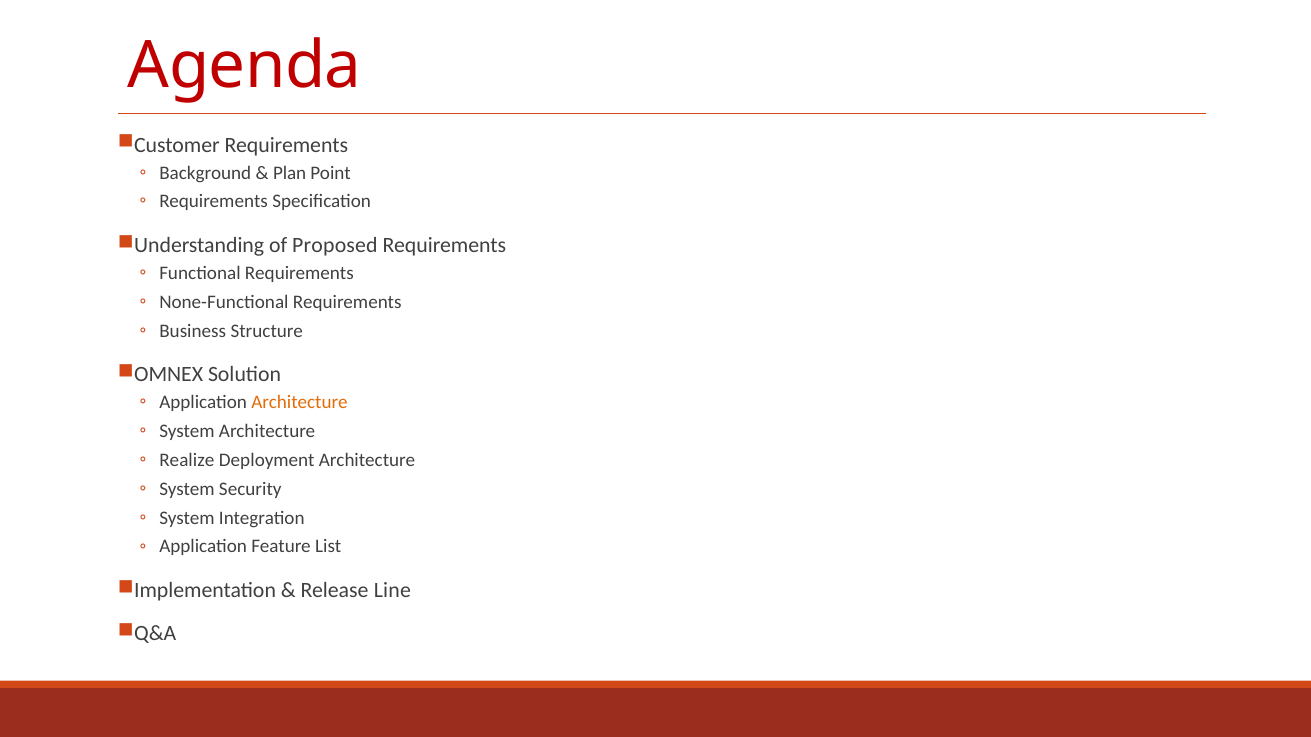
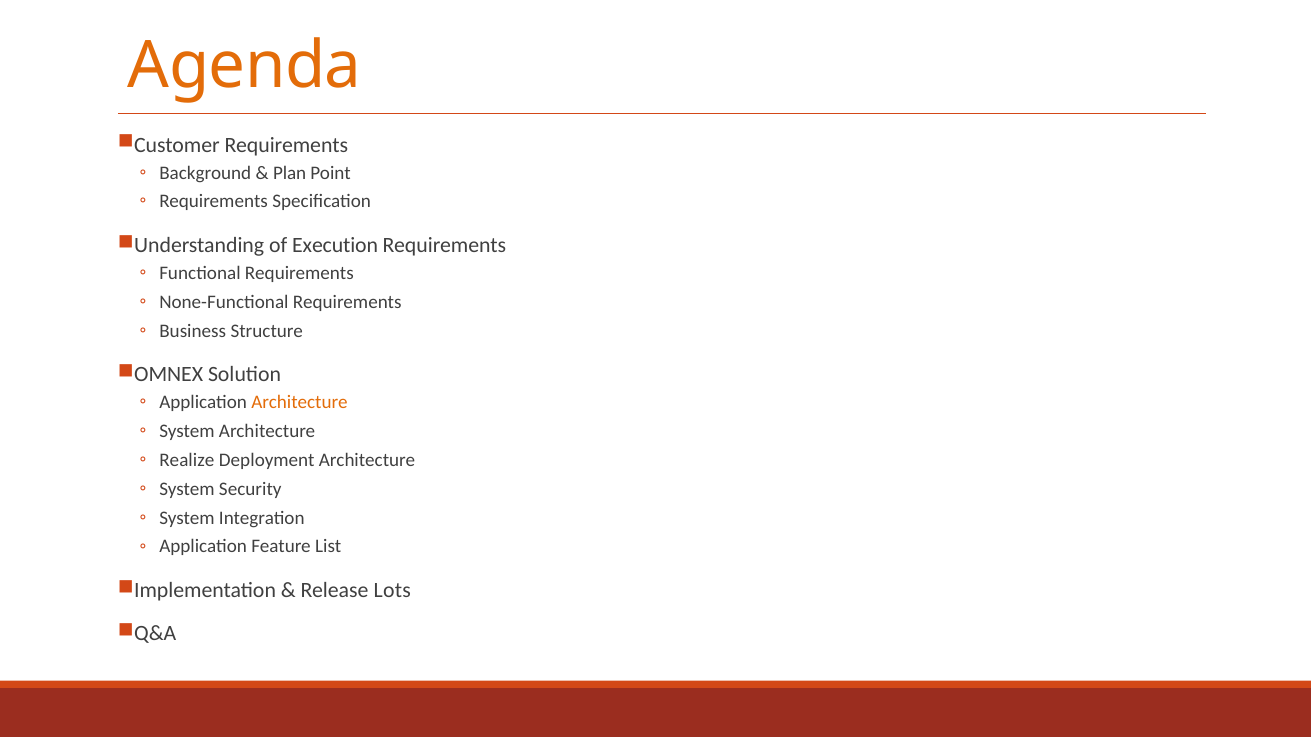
Agenda colour: red -> orange
Proposed: Proposed -> Execution
Line: Line -> Lots
